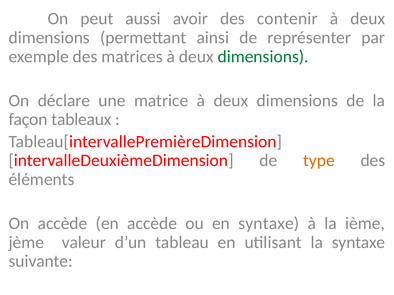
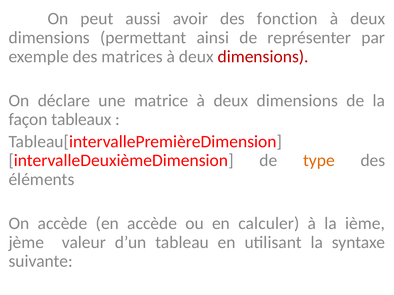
contenir: contenir -> fonction
dimensions at (263, 57) colour: green -> red
en syntaxe: syntaxe -> calculer
